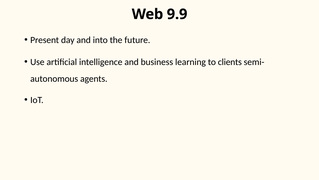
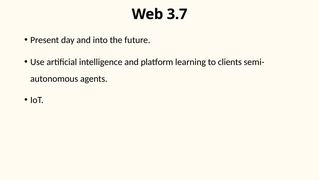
9.9: 9.9 -> 3.7
business: business -> platform
